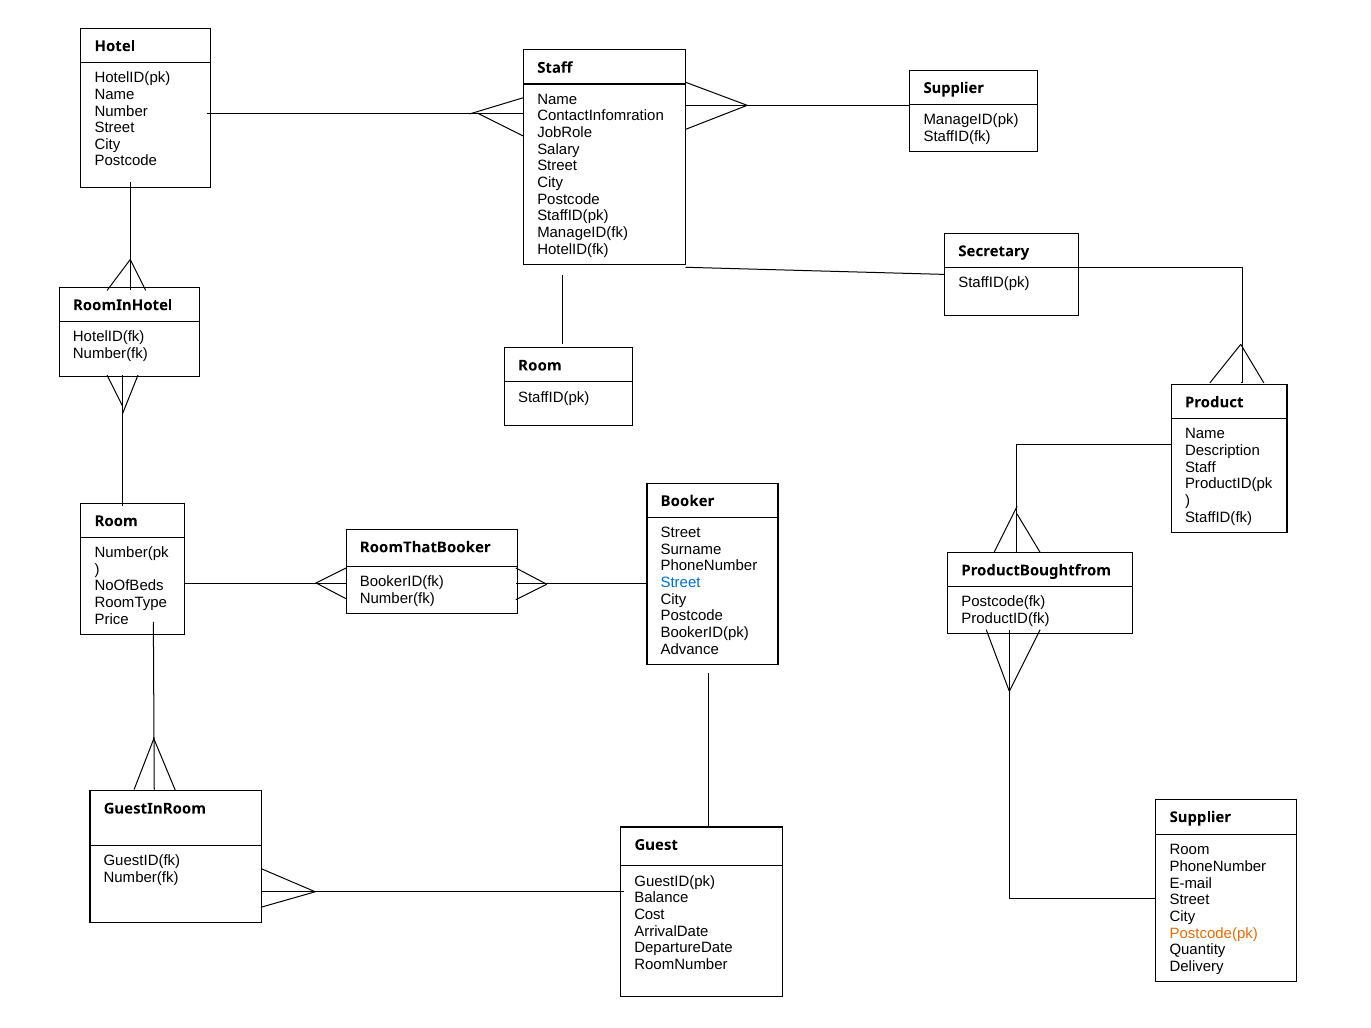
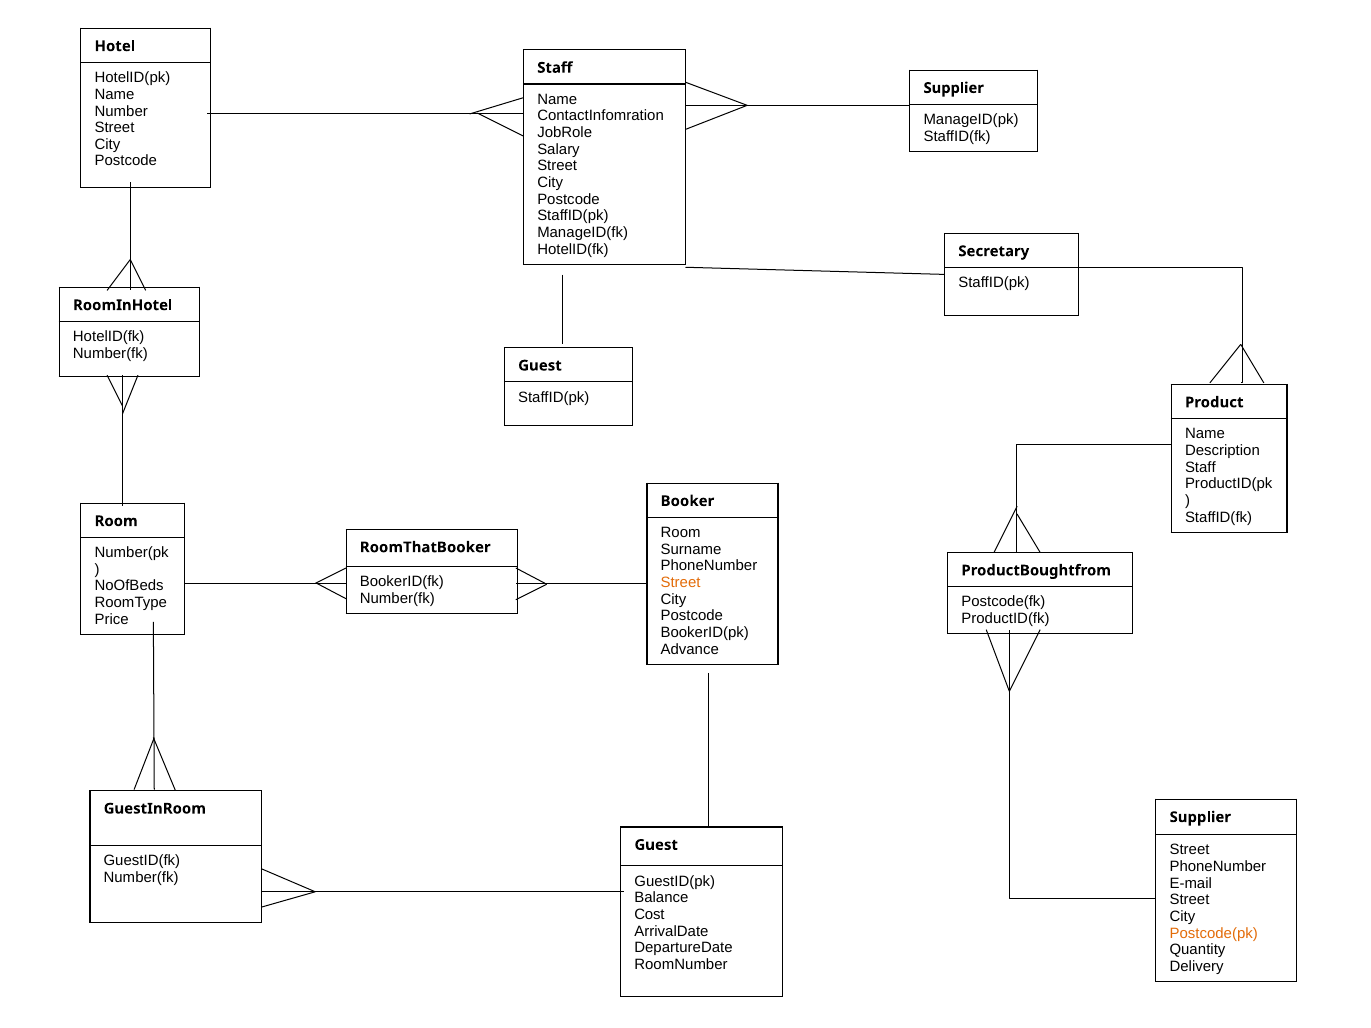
Room at (540, 366): Room -> Guest
Street at (681, 533): Street -> Room
Street at (681, 583) colour: blue -> orange
Room at (1190, 850): Room -> Street
